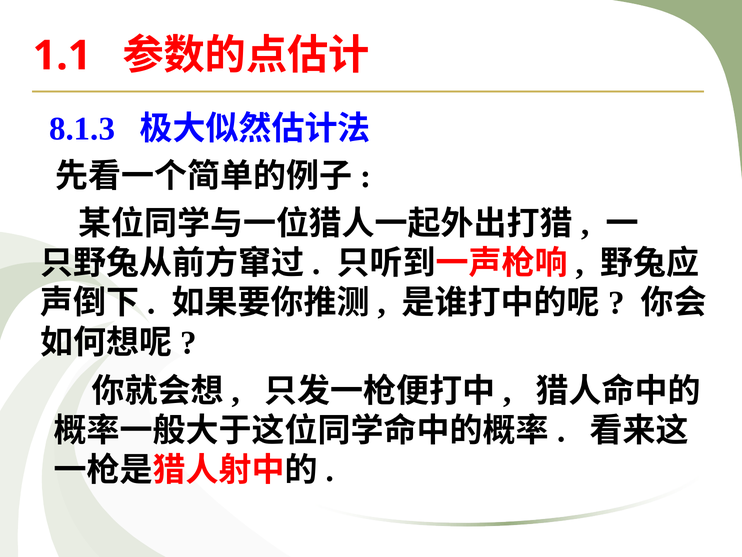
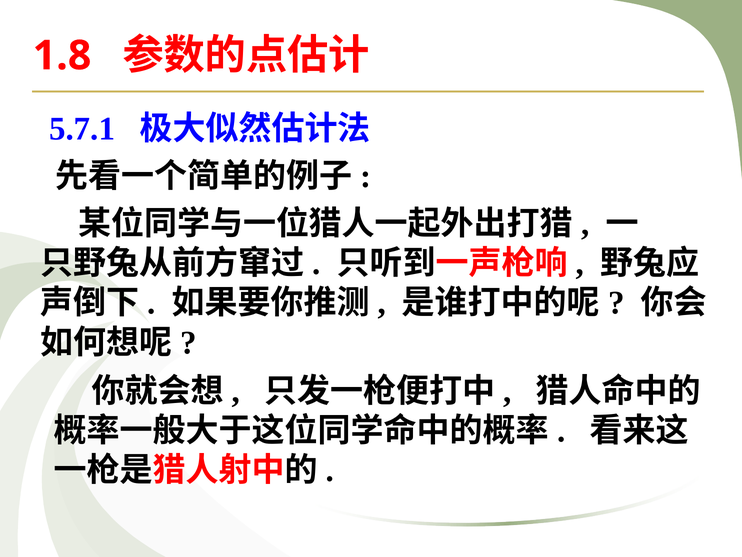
1.1: 1.1 -> 1.8
8.1.3: 8.1.3 -> 5.7.1
